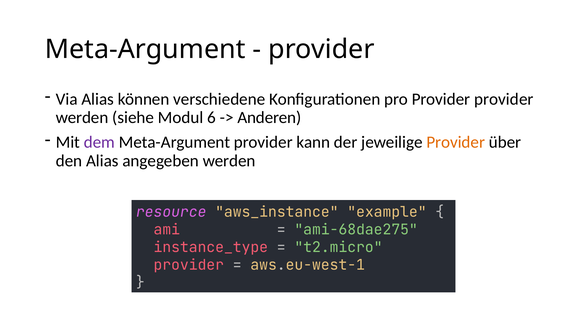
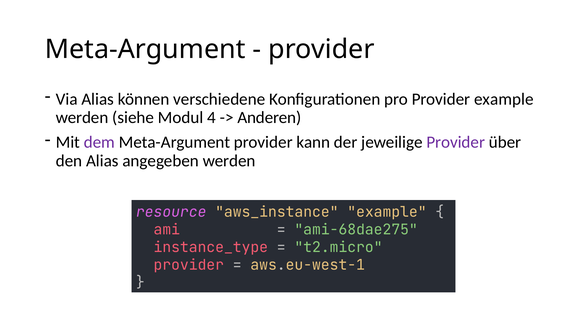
Provider provider: provider -> example
6: 6 -> 4
Provider at (456, 142) colour: orange -> purple
